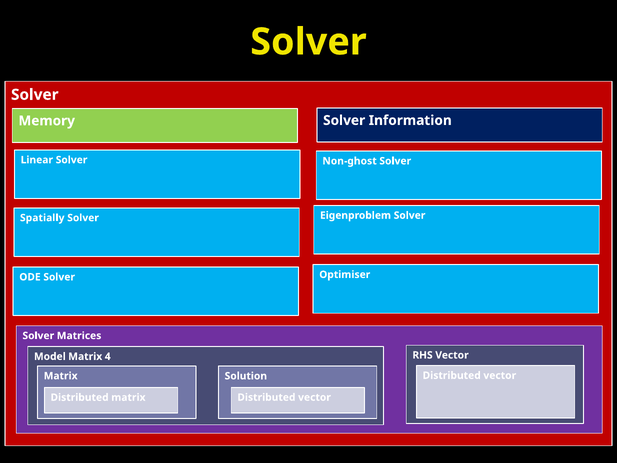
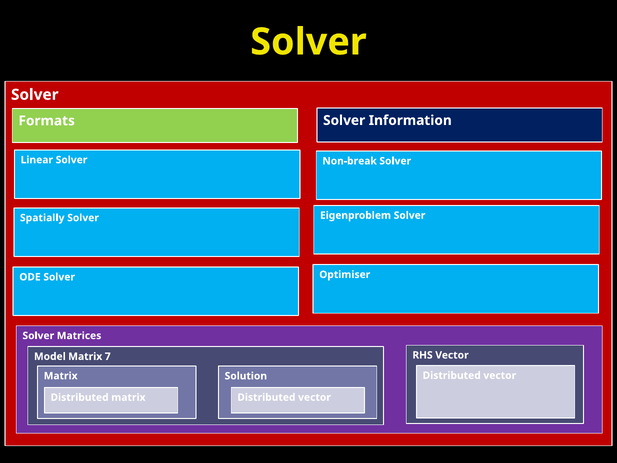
Memory: Memory -> Formats
Non-ghost: Non-ghost -> Non-break
4: 4 -> 7
